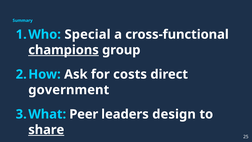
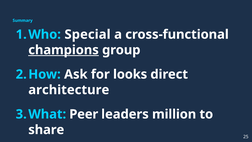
costs: costs -> looks
government: government -> architecture
design: design -> million
share underline: present -> none
